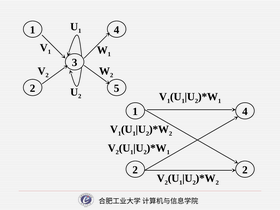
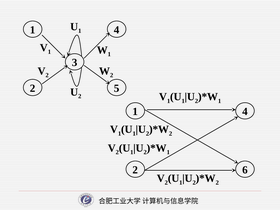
2 2: 2 -> 6
